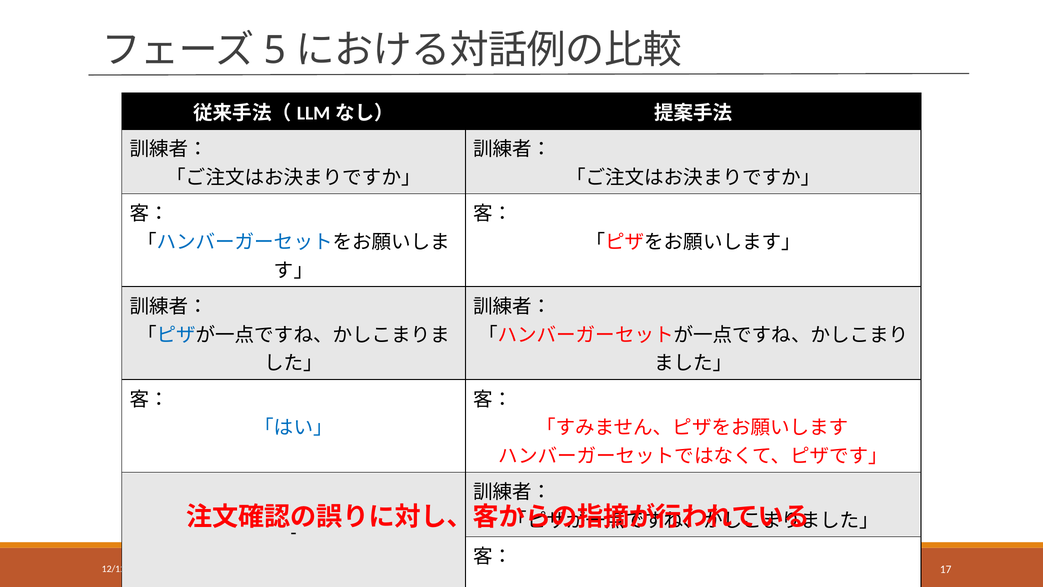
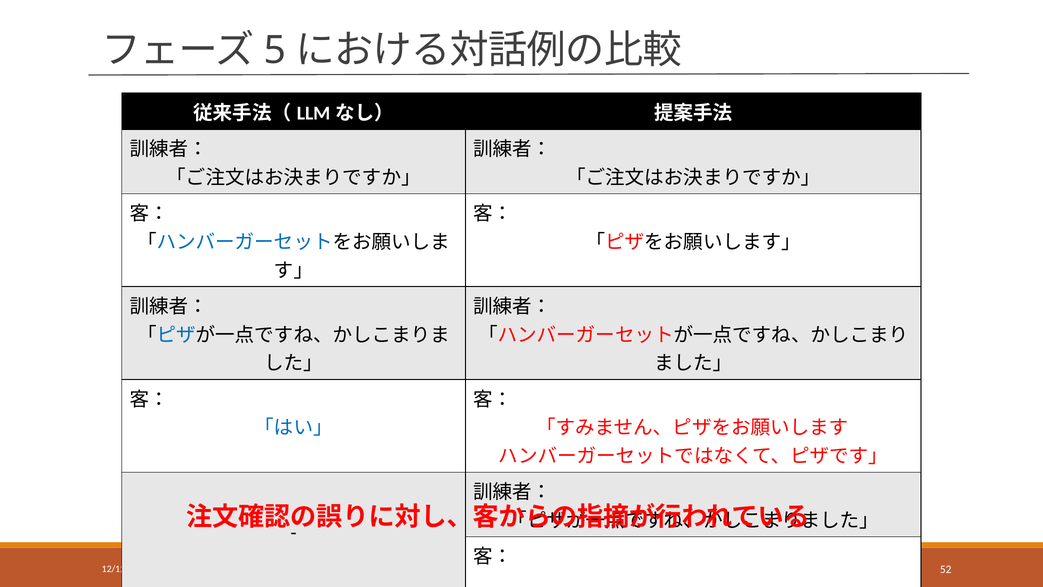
17: 17 -> 52
